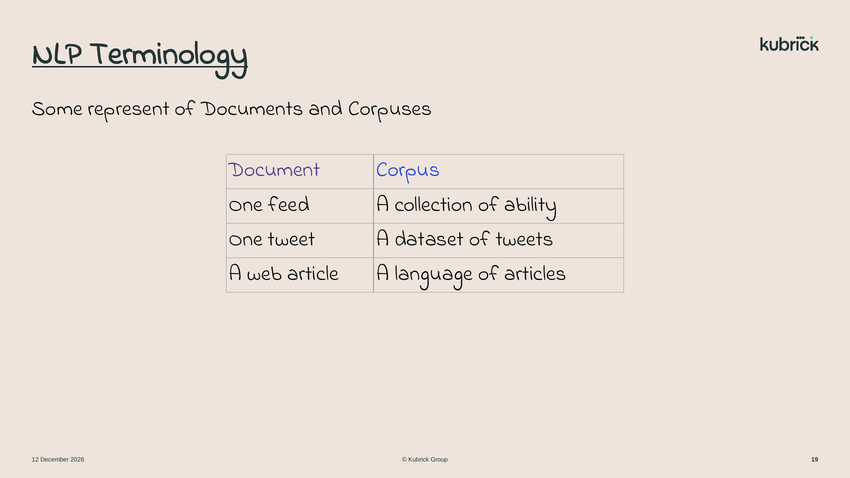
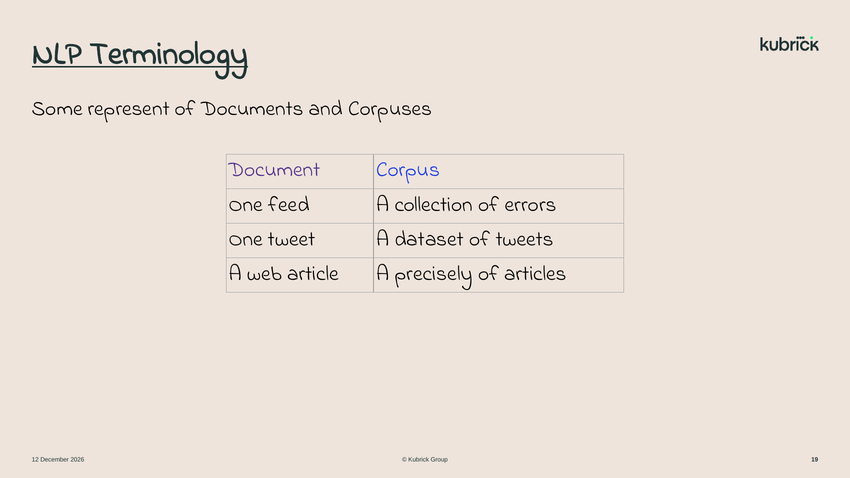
ability: ability -> errors
language: language -> precisely
